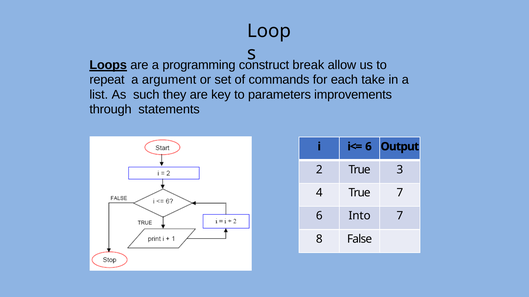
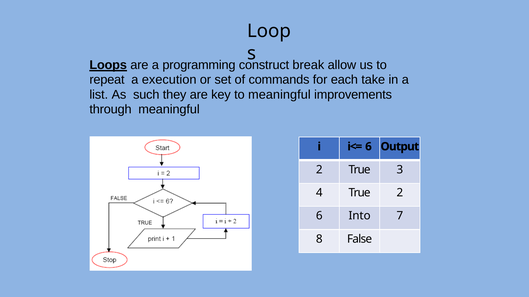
argument: argument -> execution
to parameters: parameters -> meaningful
through statements: statements -> meaningful
True 7: 7 -> 2
